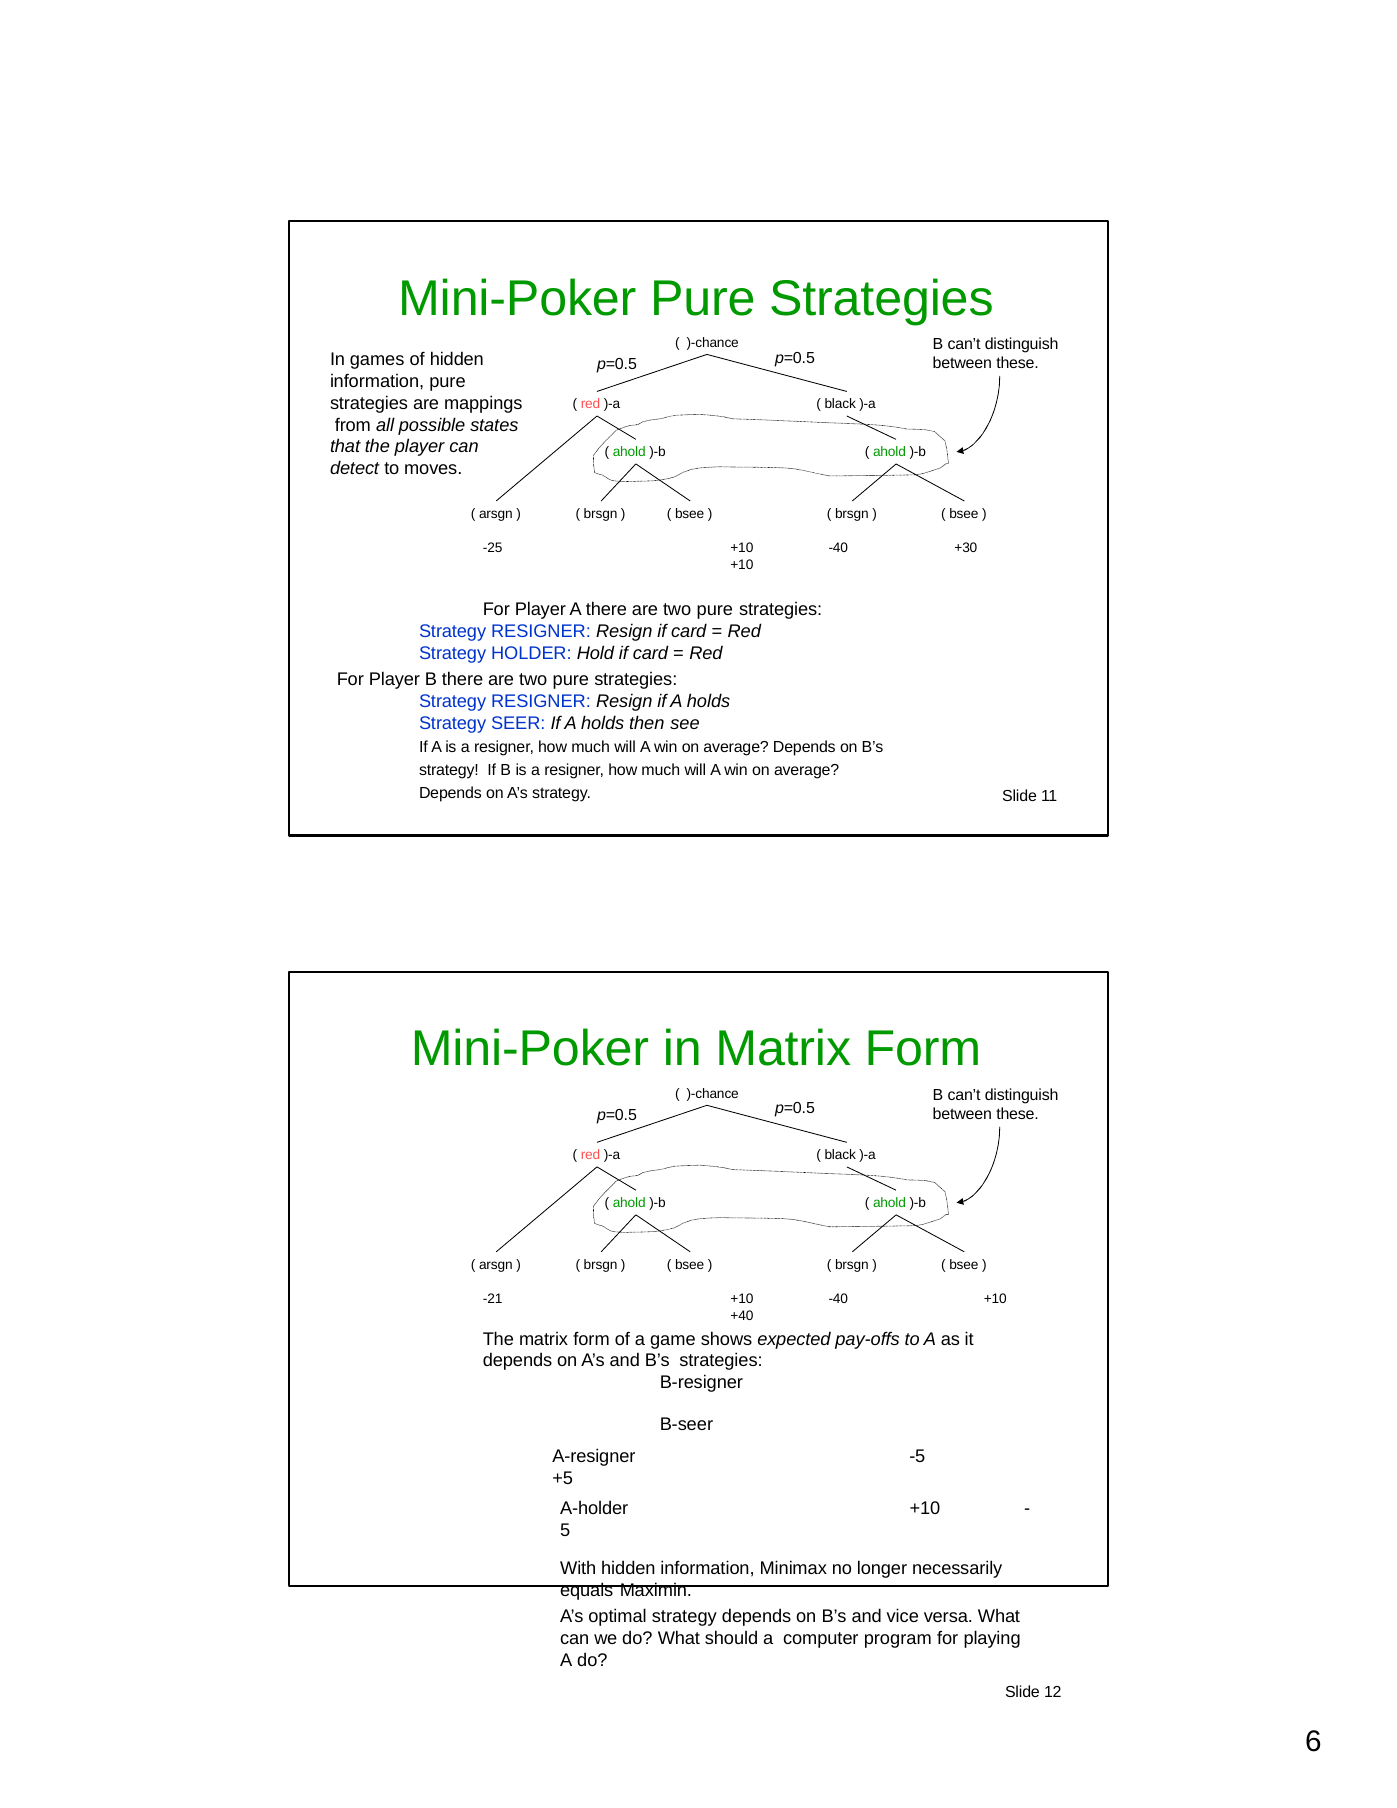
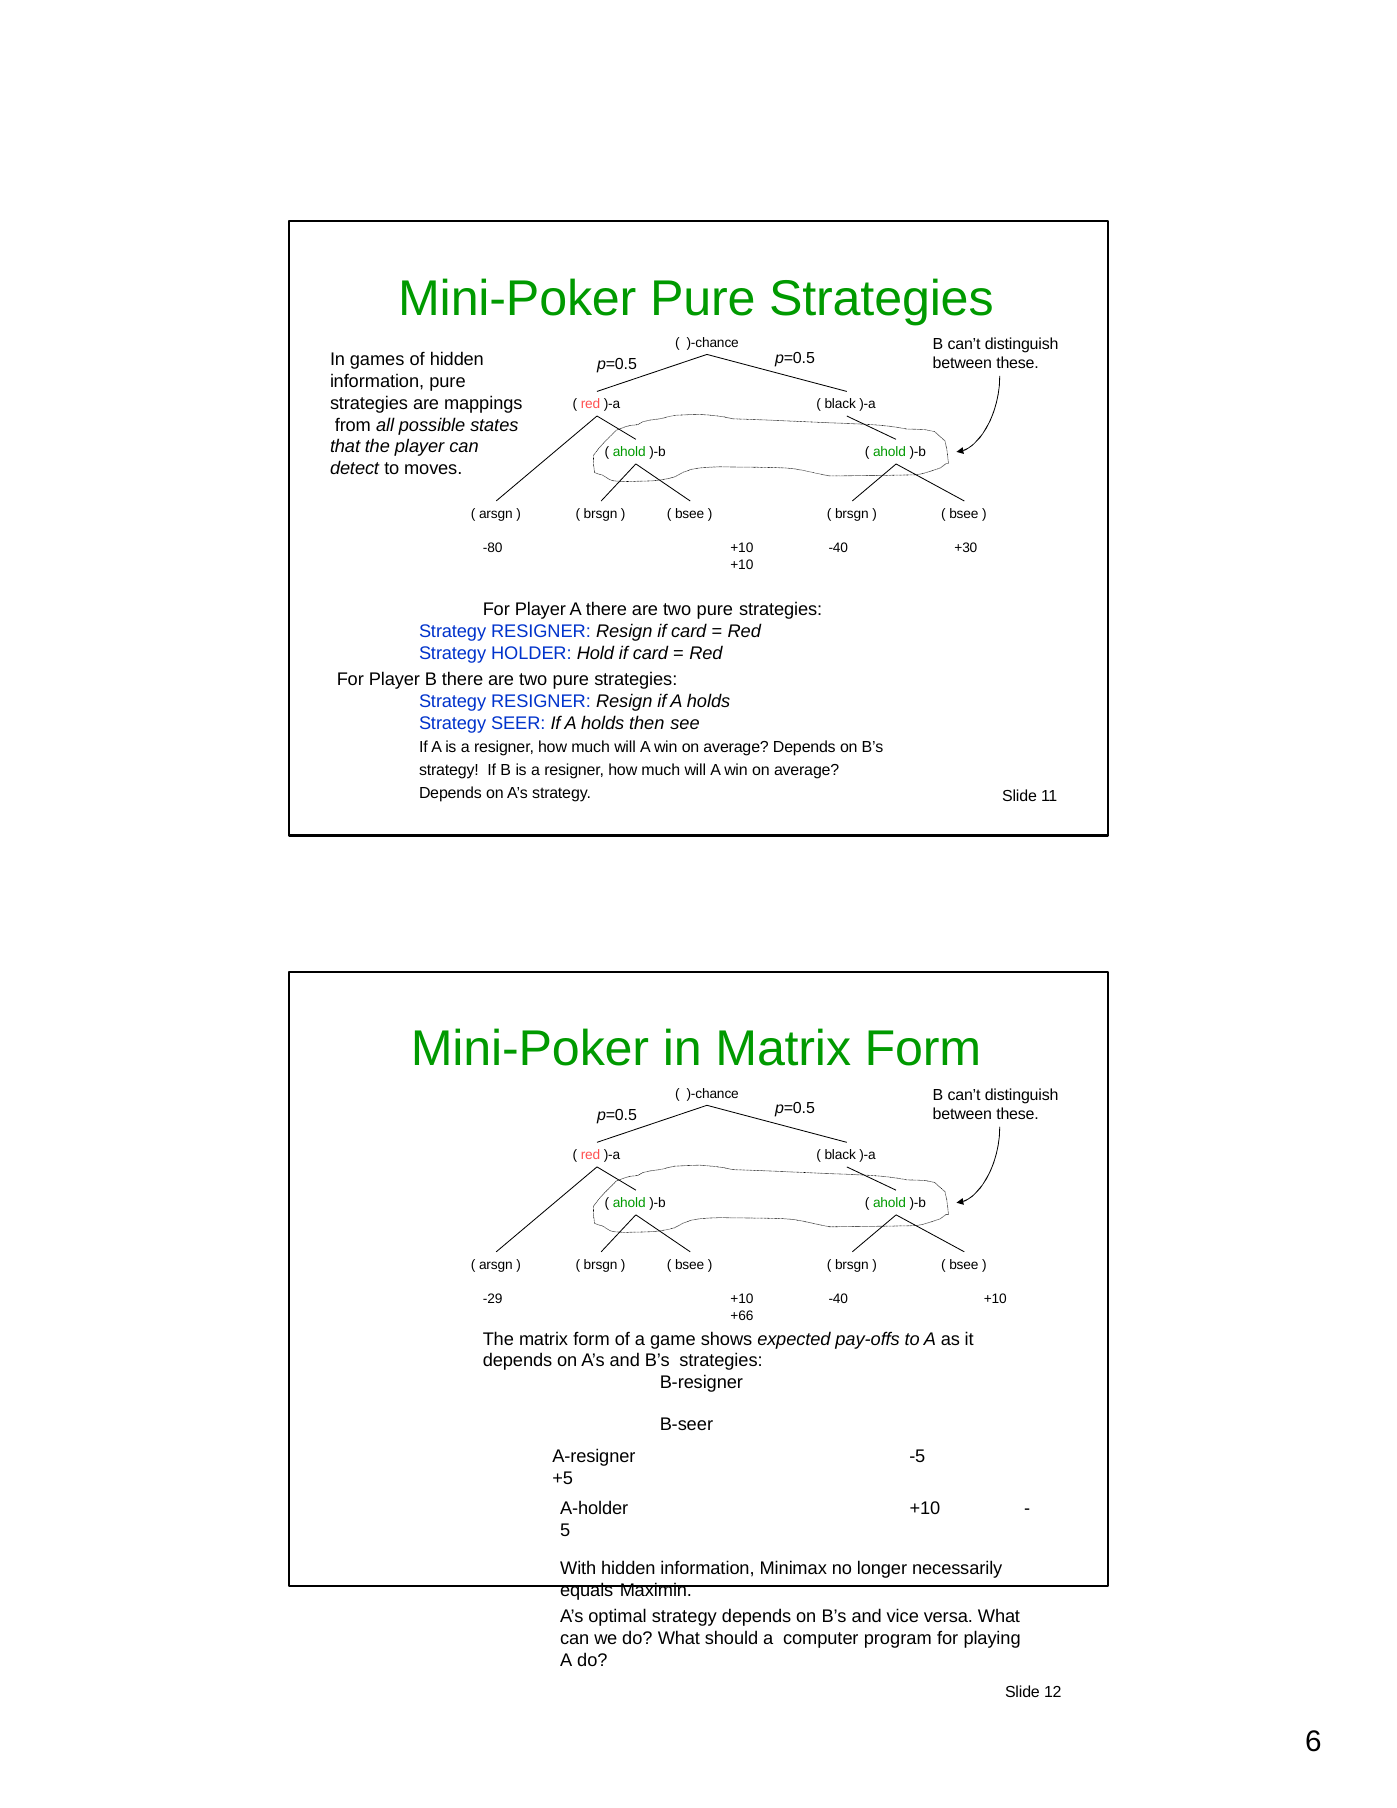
-25: -25 -> -80
-21: -21 -> -29
+40: +40 -> +66
